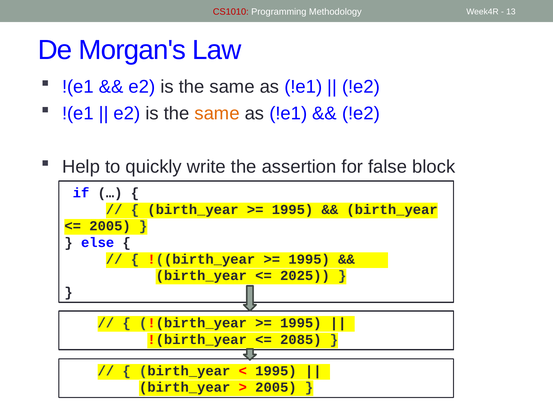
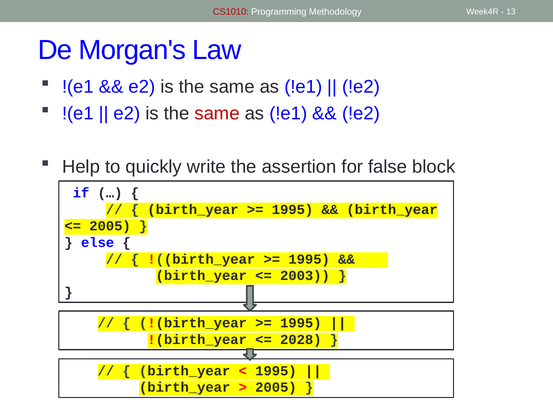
same at (217, 114) colour: orange -> red
2025: 2025 -> 2003
2085: 2085 -> 2028
